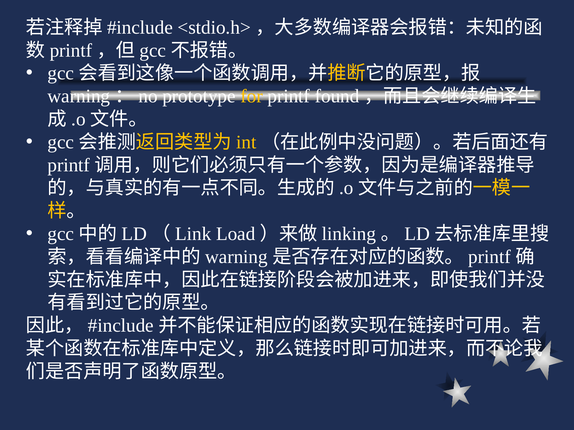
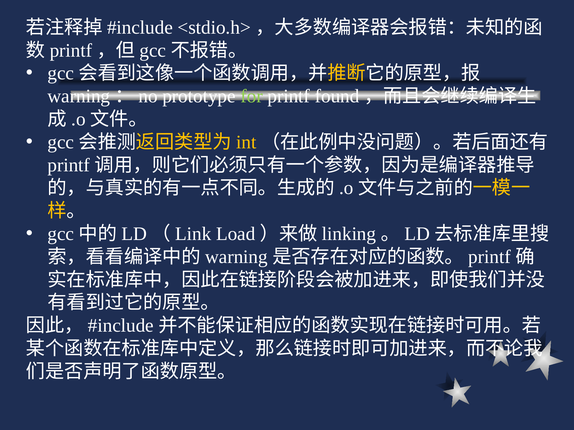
for colour: yellow -> light green
